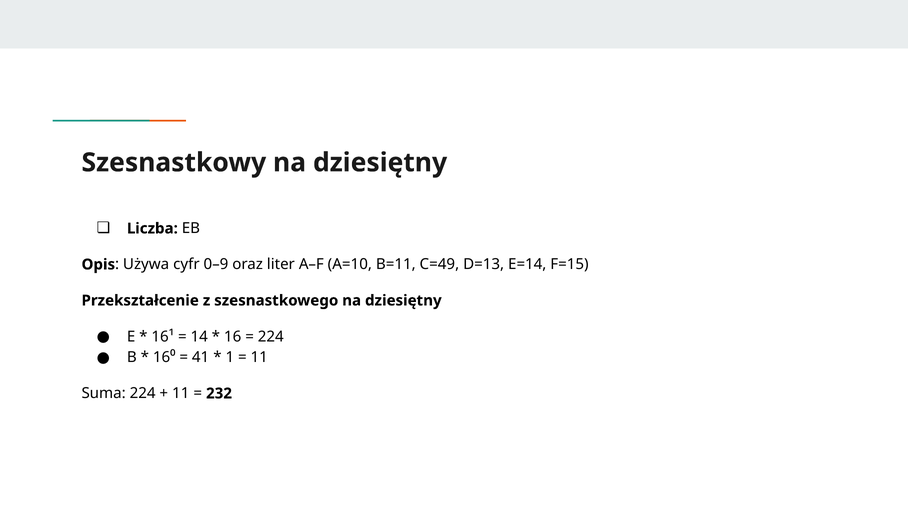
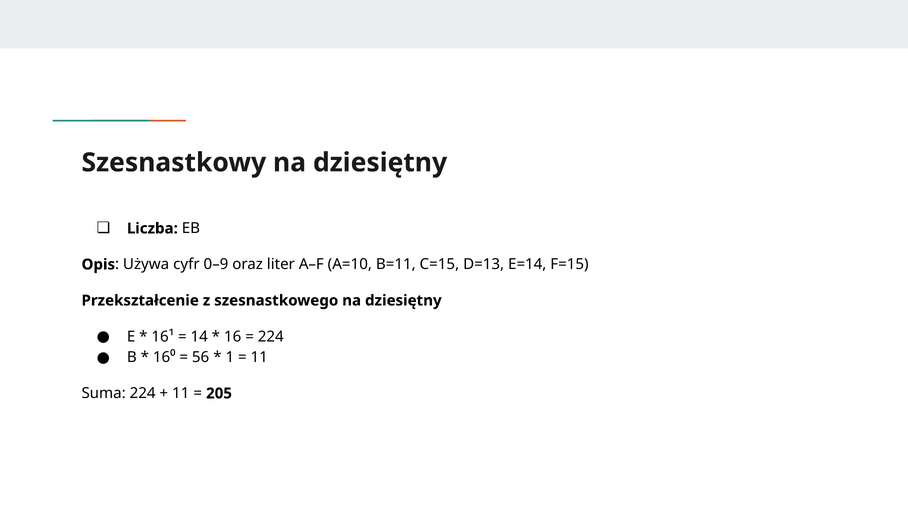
C=49: C=49 -> C=15
41: 41 -> 56
232: 232 -> 205
